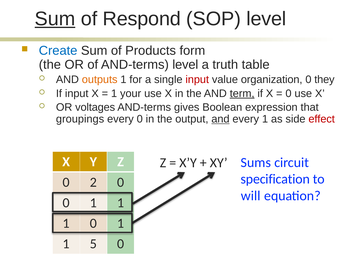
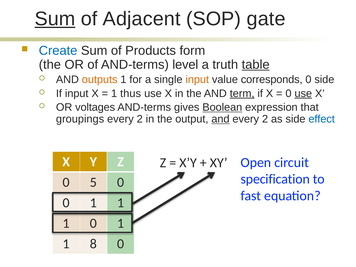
Respond: Respond -> Adjacent
SOP level: level -> gate
table underline: none -> present
input at (197, 80) colour: red -> orange
organization: organization -> corresponds
0 they: they -> side
your: your -> thus
use at (303, 93) underline: none -> present
Boolean underline: none -> present
0 at (140, 119): 0 -> 2
1 at (265, 119): 1 -> 2
effect colour: red -> blue
Sums: Sums -> Open
2: 2 -> 5
will: will -> fast
5: 5 -> 8
